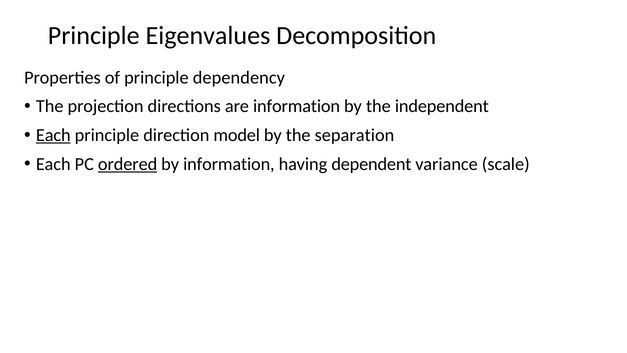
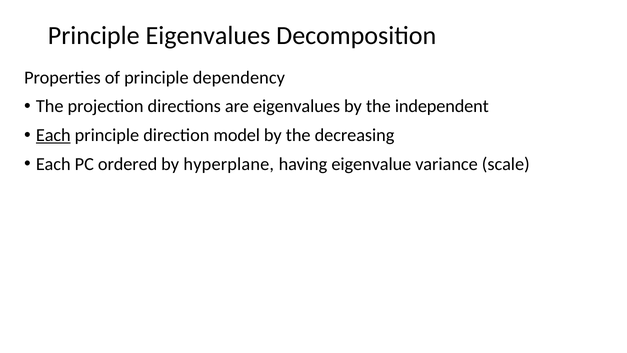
are information: information -> eigenvalues
separation: separation -> decreasing
ordered underline: present -> none
by information: information -> hyperplane
dependent: dependent -> eigenvalue
